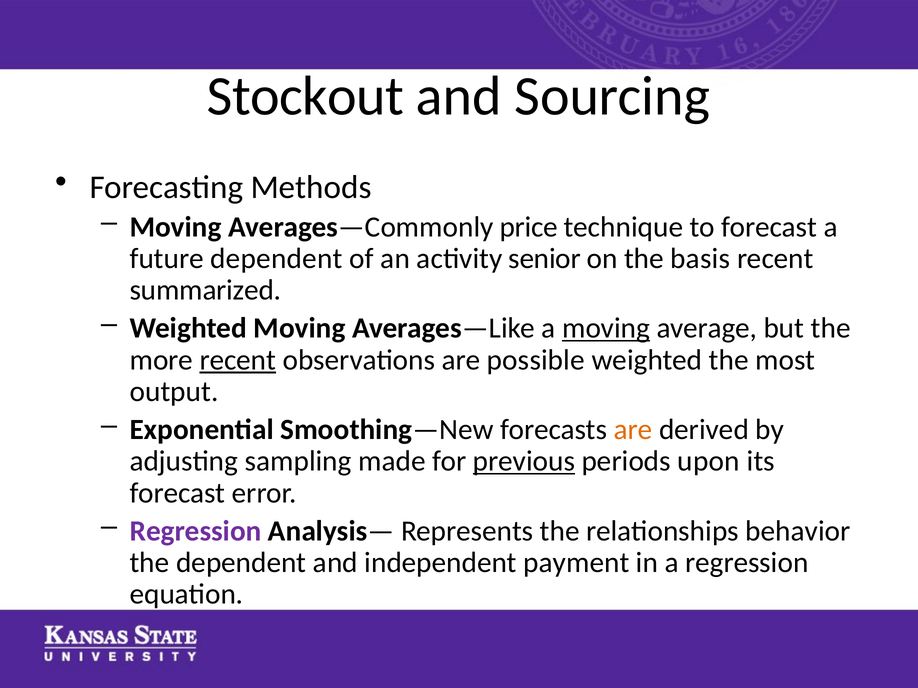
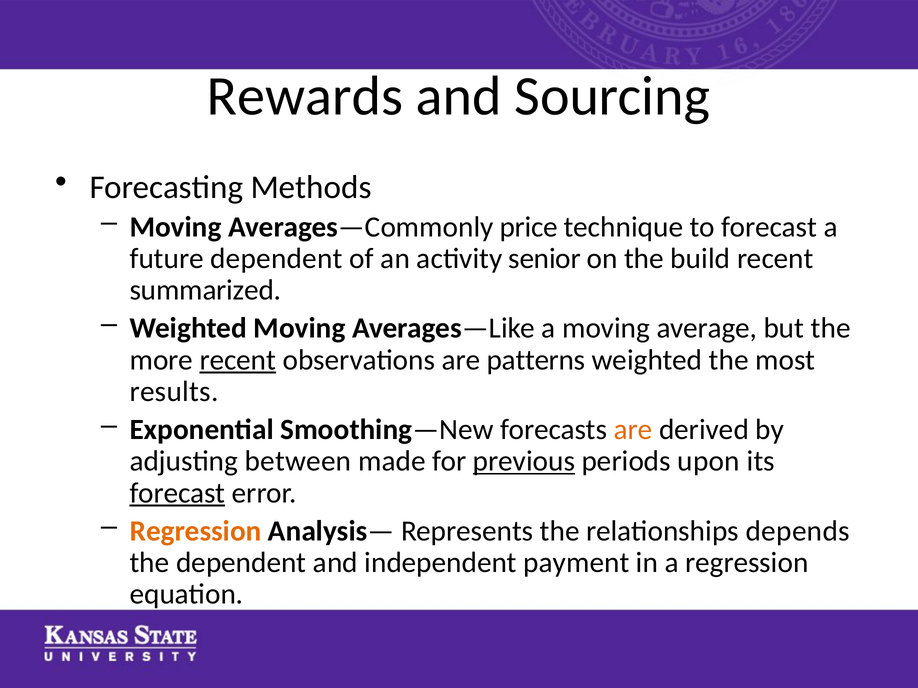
Stockout: Stockout -> Rewards
basis: basis -> build
moving at (606, 329) underline: present -> none
possible: possible -> patterns
output: output -> results
sampling: sampling -> between
forecast at (177, 493) underline: none -> present
Regression at (196, 531) colour: purple -> orange
behavior: behavior -> depends
